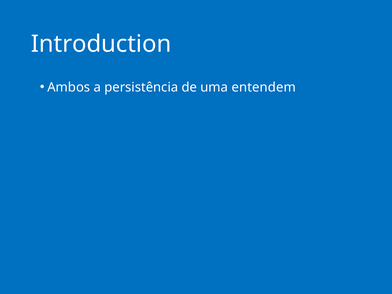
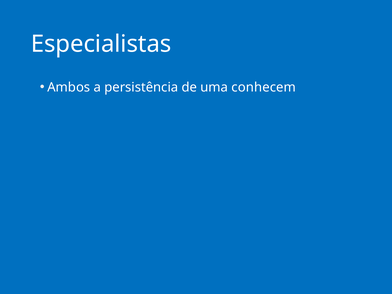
Introduction: Introduction -> Especialistas
entendem: entendem -> conhecem
